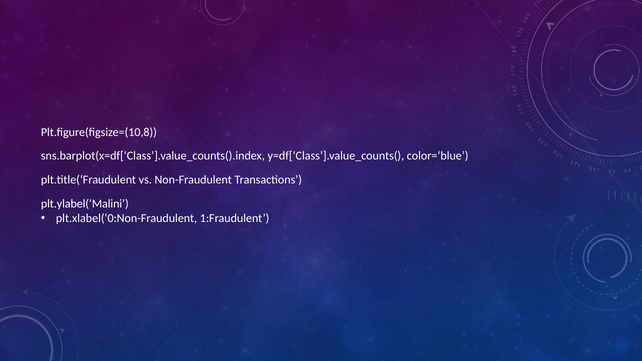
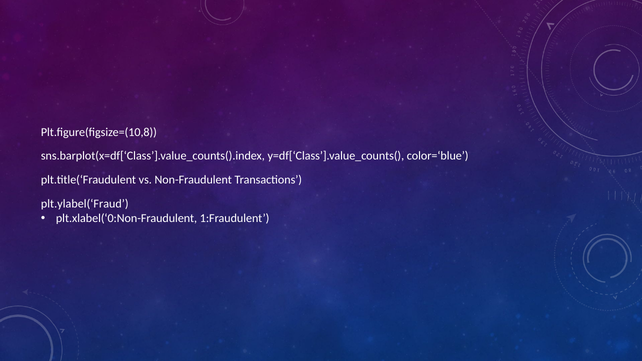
plt.ylabel(‘Malini: plt.ylabel(‘Malini -> plt.ylabel(‘Fraud
